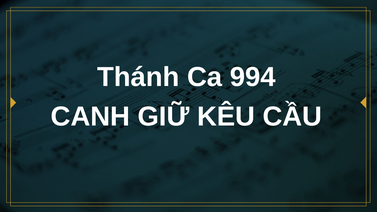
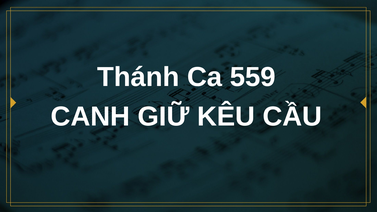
994: 994 -> 559
